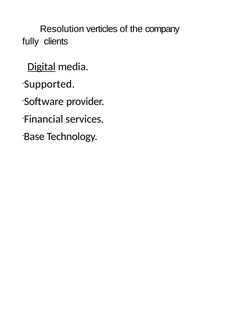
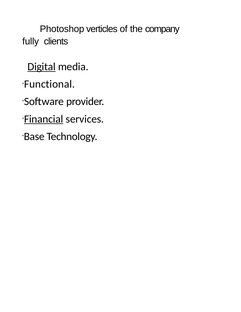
Resolution: Resolution -> Photoshop
Supported: Supported -> Functional
Financial underline: none -> present
